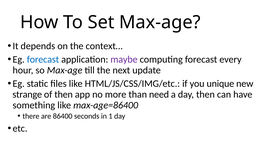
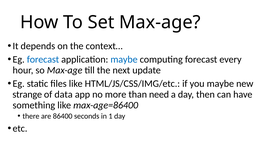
maybe at (124, 59) colour: purple -> blue
you unique: unique -> maybe
of then: then -> data
